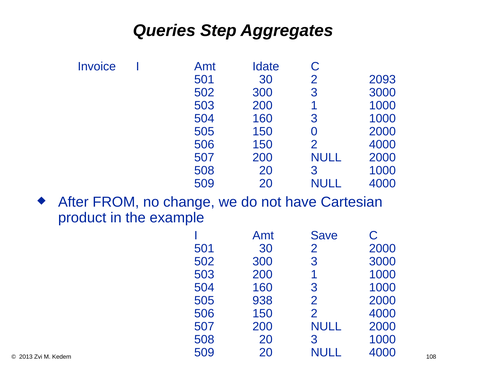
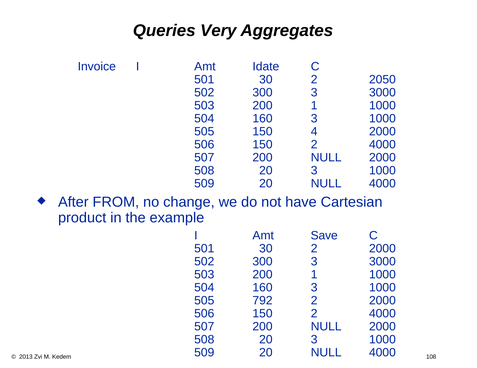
Step: Step -> Very
2093: 2093 -> 2050
0: 0 -> 4
938: 938 -> 792
